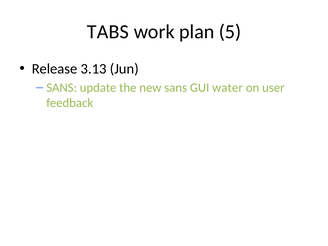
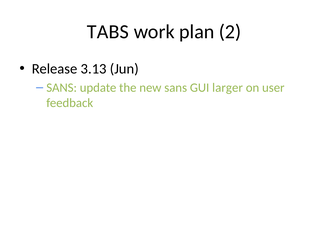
5: 5 -> 2
water: water -> larger
